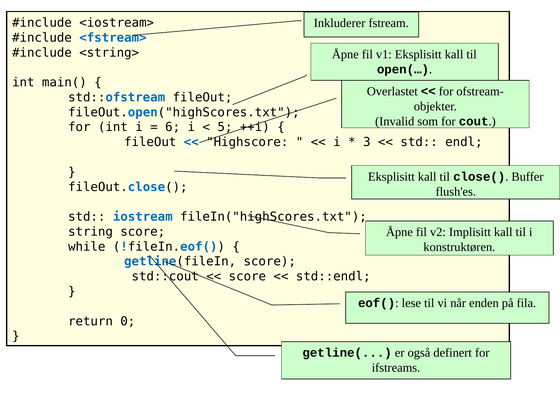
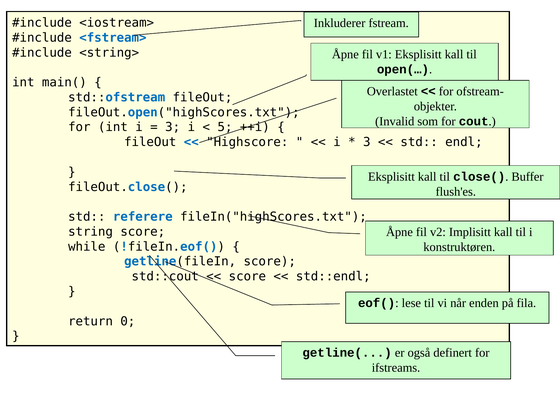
6 at (173, 127): 6 -> 3
iostream: iostream -> referere
